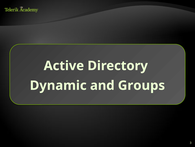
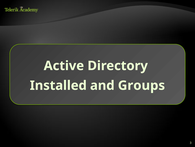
Dynamic: Dynamic -> Installed
